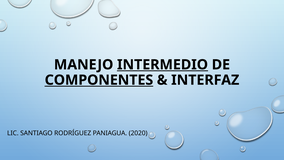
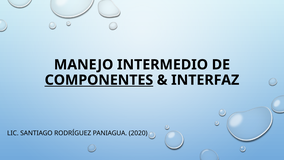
INTERMEDIO underline: present -> none
